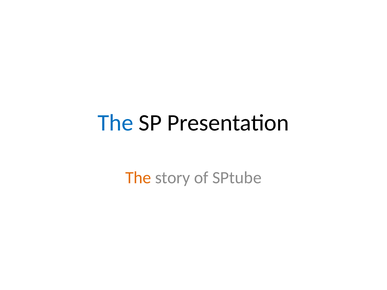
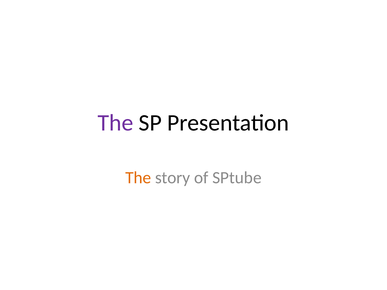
The at (116, 123) colour: blue -> purple
